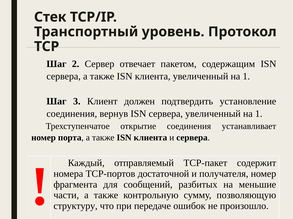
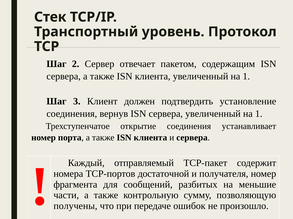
структуру: структуру -> получены
